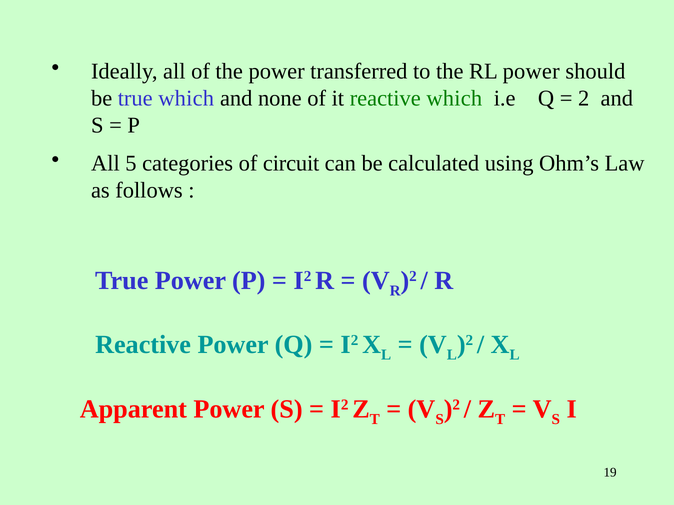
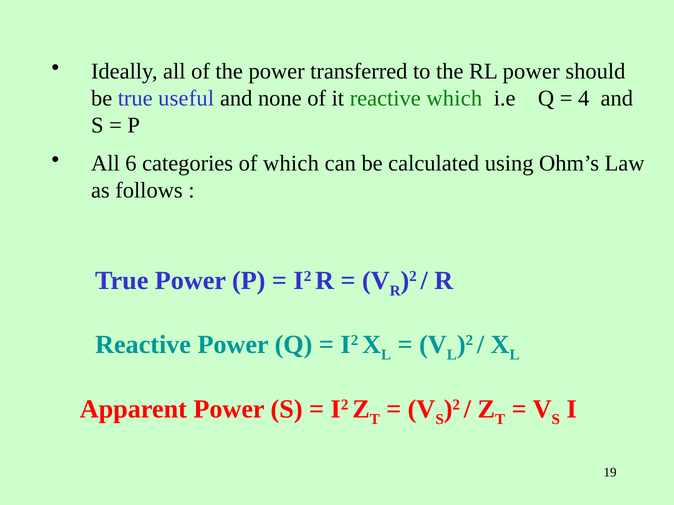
true which: which -> useful
2: 2 -> 4
5: 5 -> 6
of circuit: circuit -> which
